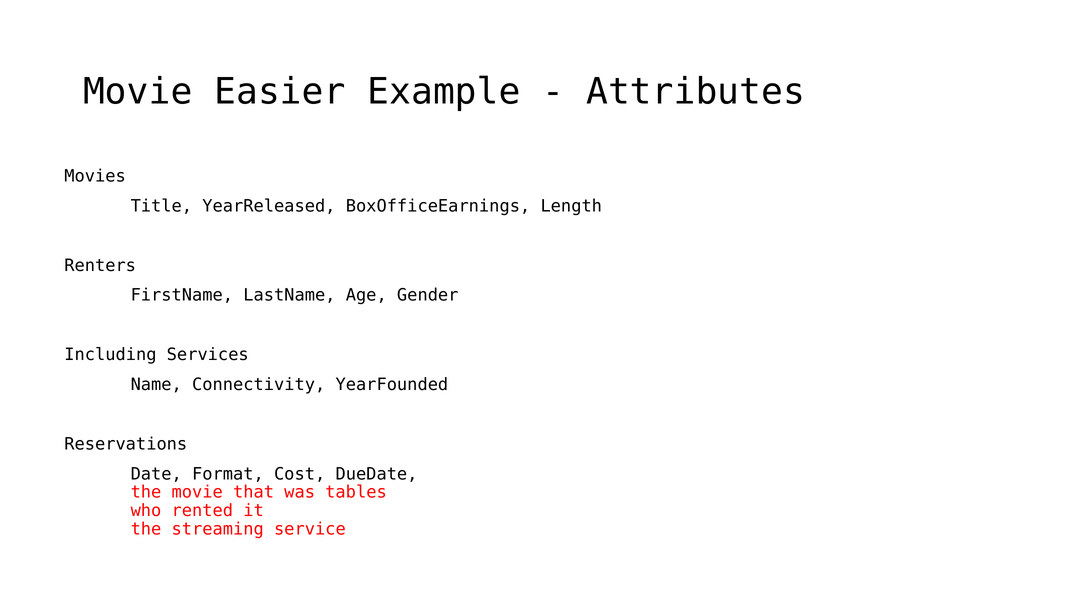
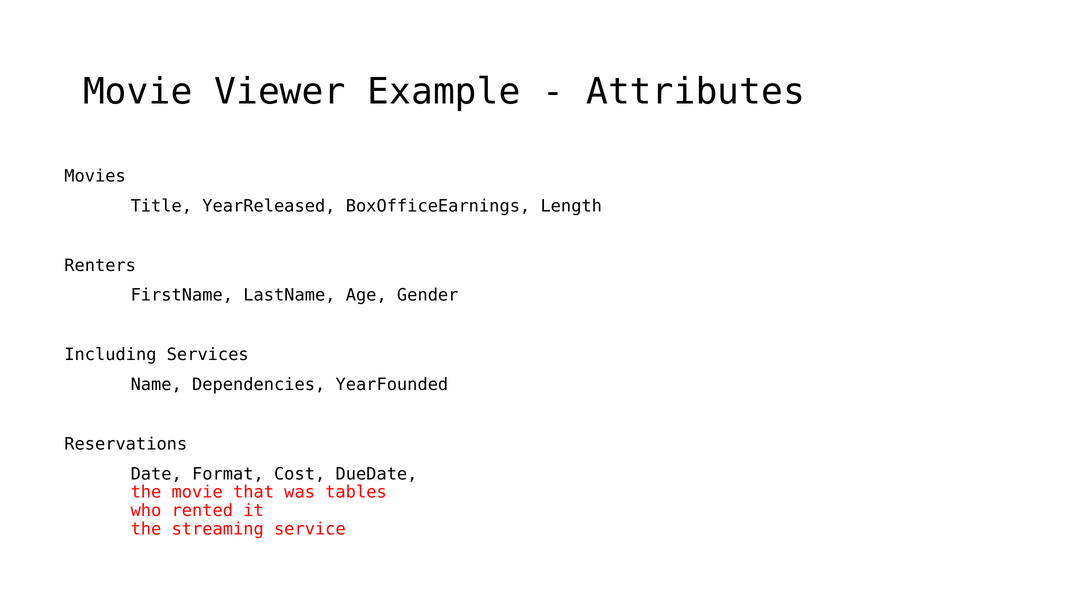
Easier: Easier -> Viewer
Connectivity: Connectivity -> Dependencies
